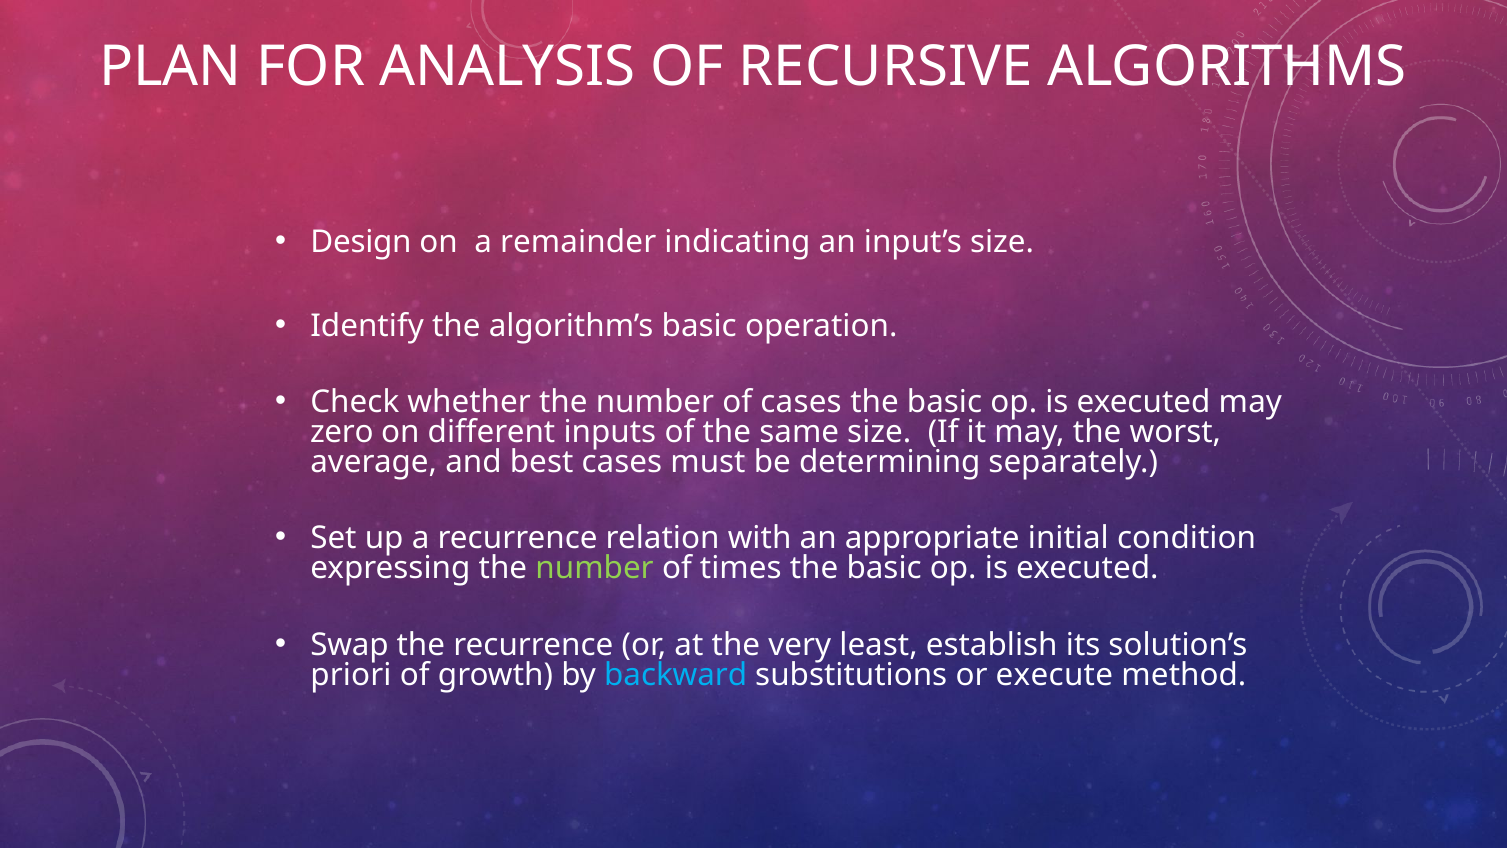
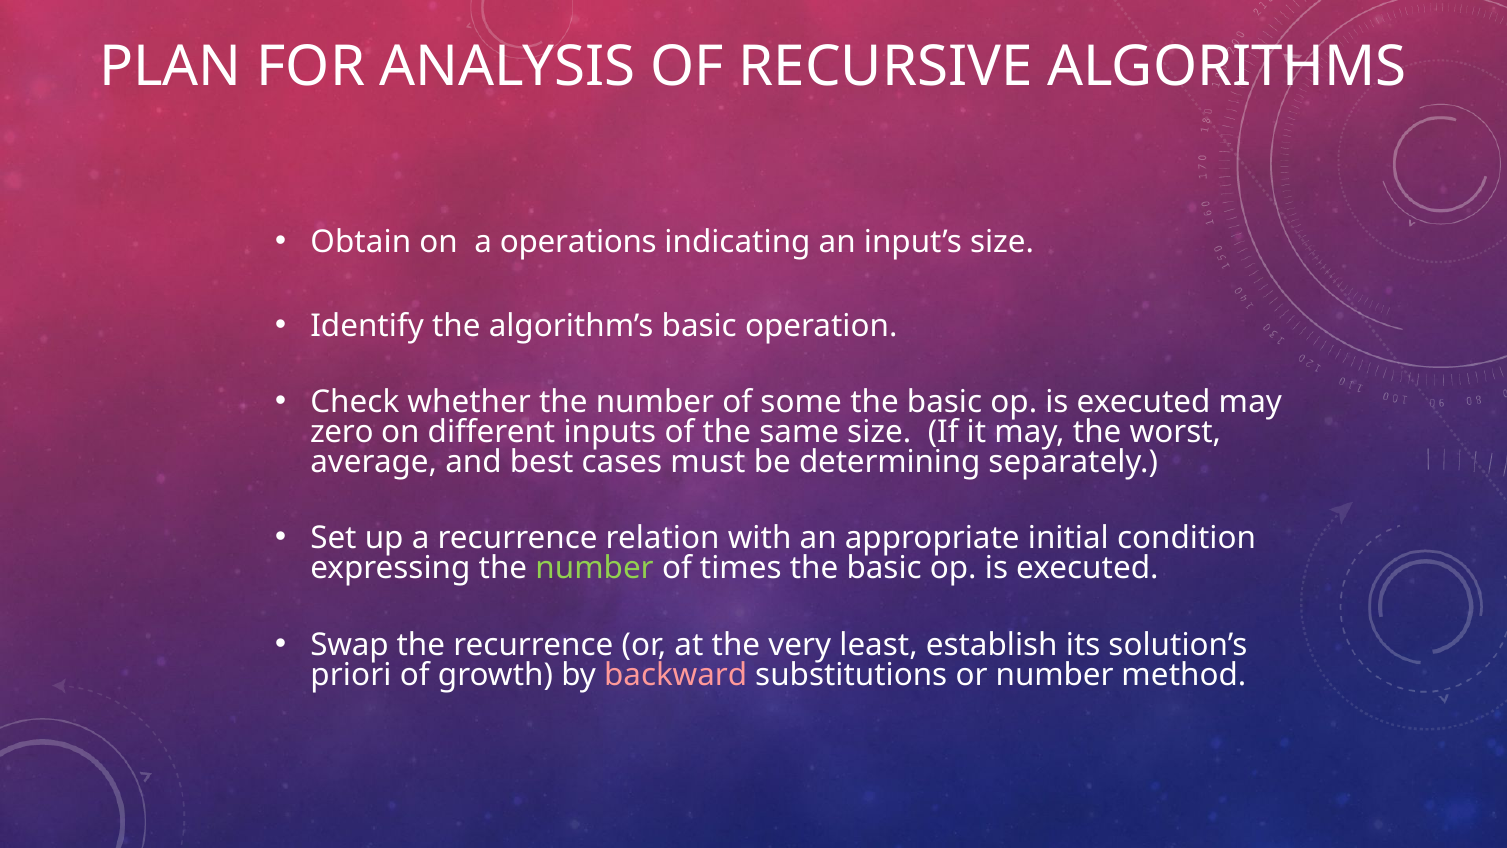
Design: Design -> Obtain
remainder: remainder -> operations
of cases: cases -> some
backward colour: light blue -> pink
or execute: execute -> number
